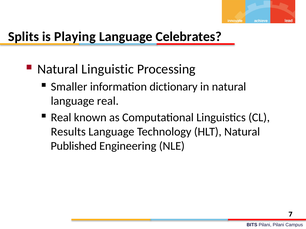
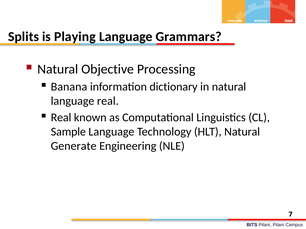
Celebrates: Celebrates -> Grammars
Linguistic: Linguistic -> Objective
Smaller: Smaller -> Banana
Results: Results -> Sample
Published: Published -> Generate
